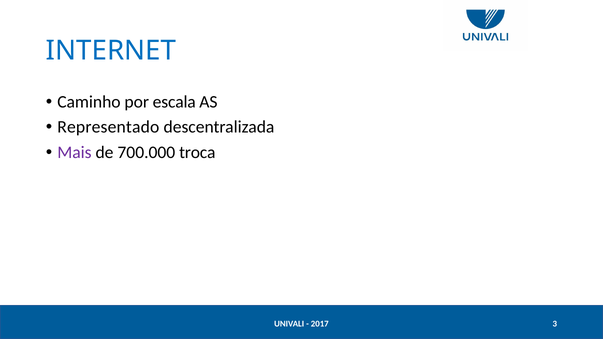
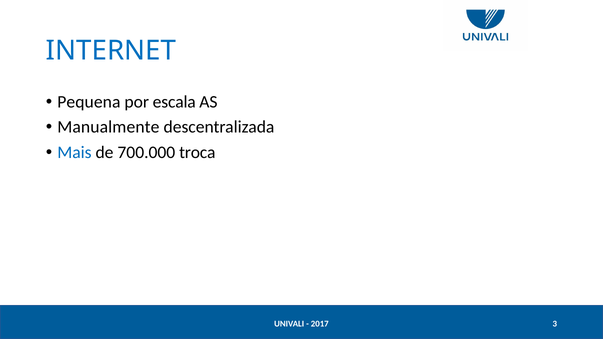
Caminho: Caminho -> Pequena
Representado: Representado -> Manualmente
Mais colour: purple -> blue
